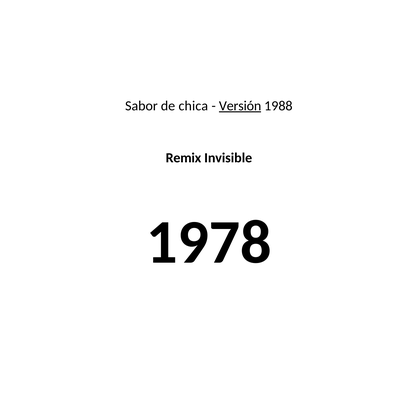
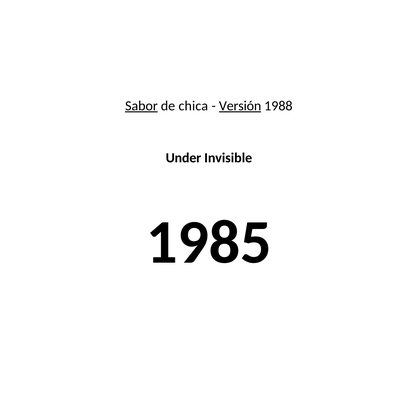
Sabor underline: none -> present
Remix: Remix -> Under
1978: 1978 -> 1985
